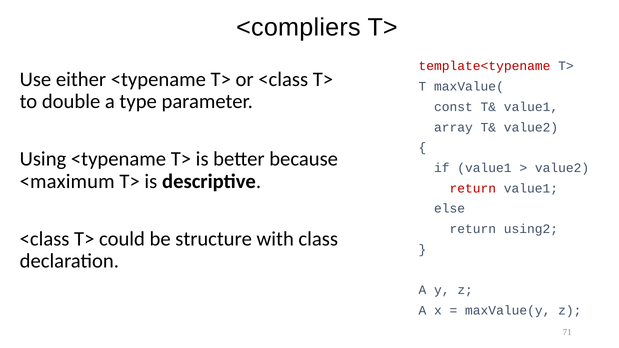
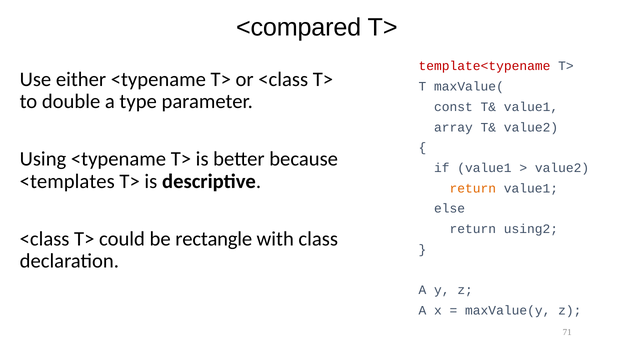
<compliers: <compliers -> <compared
<maximum: <maximum -> <templates
return at (473, 188) colour: red -> orange
structure: structure -> rectangle
